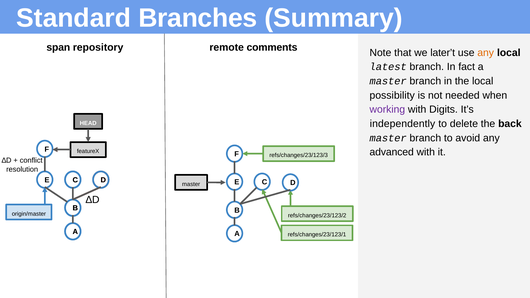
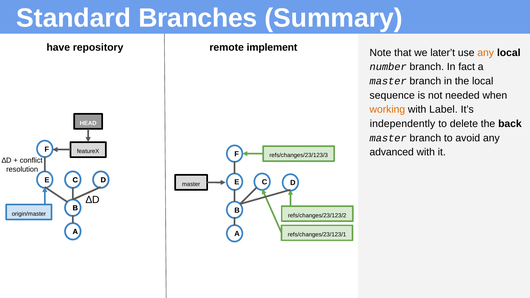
span: span -> have
comments: comments -> implement
latest: latest -> number
possibility: possibility -> sequence
working colour: purple -> orange
Digits: Digits -> Label
